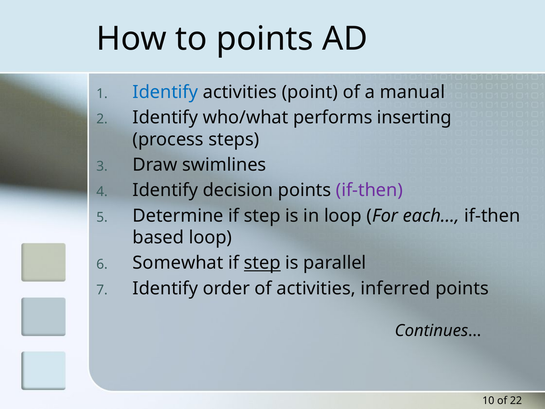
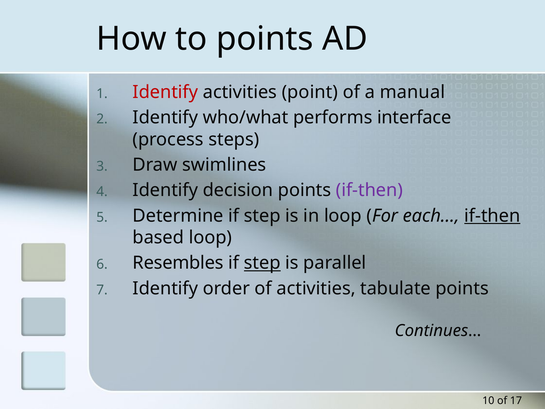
Identify at (165, 92) colour: blue -> red
inserting: inserting -> interface
if-then at (492, 216) underline: none -> present
Somewhat: Somewhat -> Resembles
inferred: inferred -> tabulate
22: 22 -> 17
